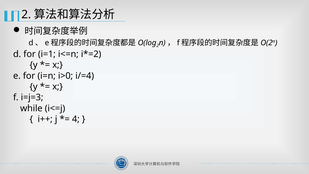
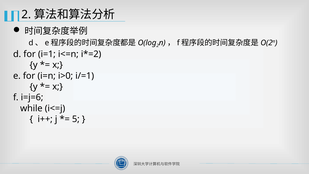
i/=4: i/=4 -> i/=1
i=j=3: i=j=3 -> i=j=6
4: 4 -> 5
